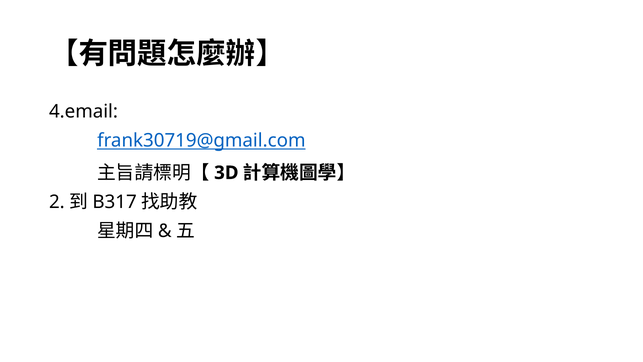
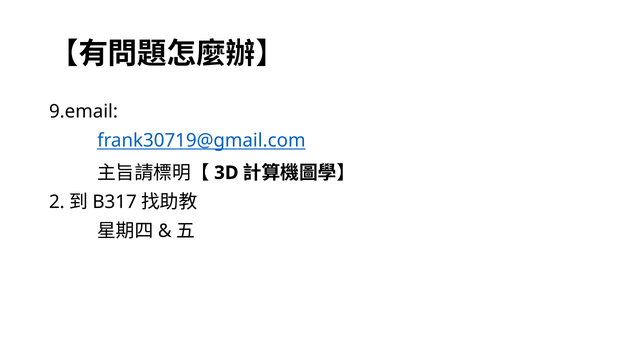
4.email: 4.email -> 9.email
